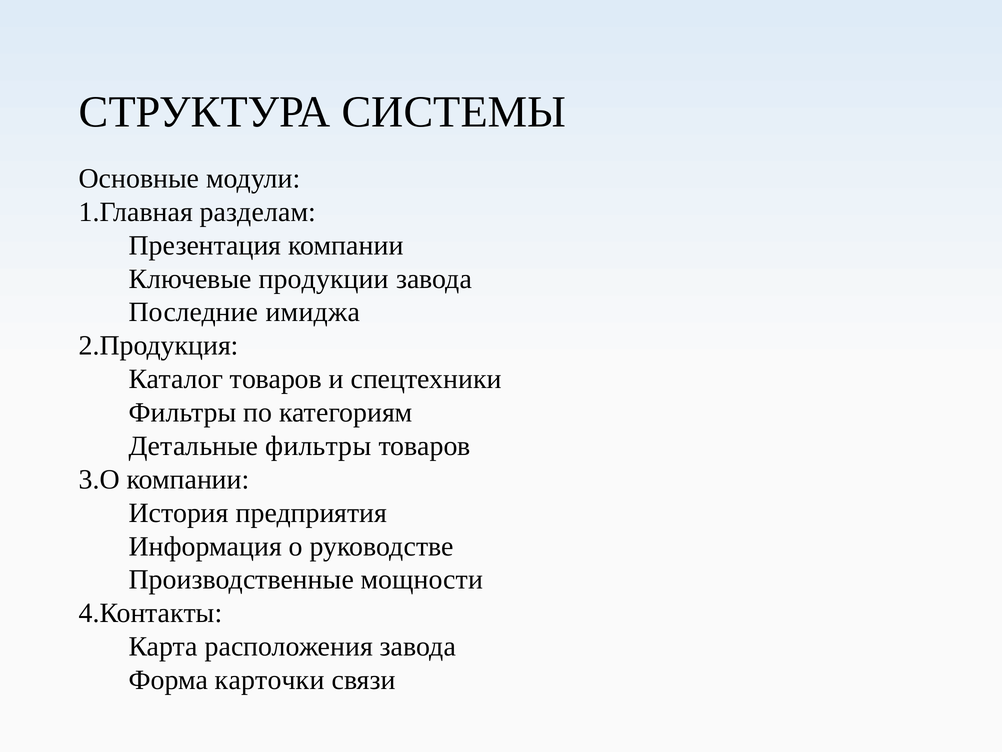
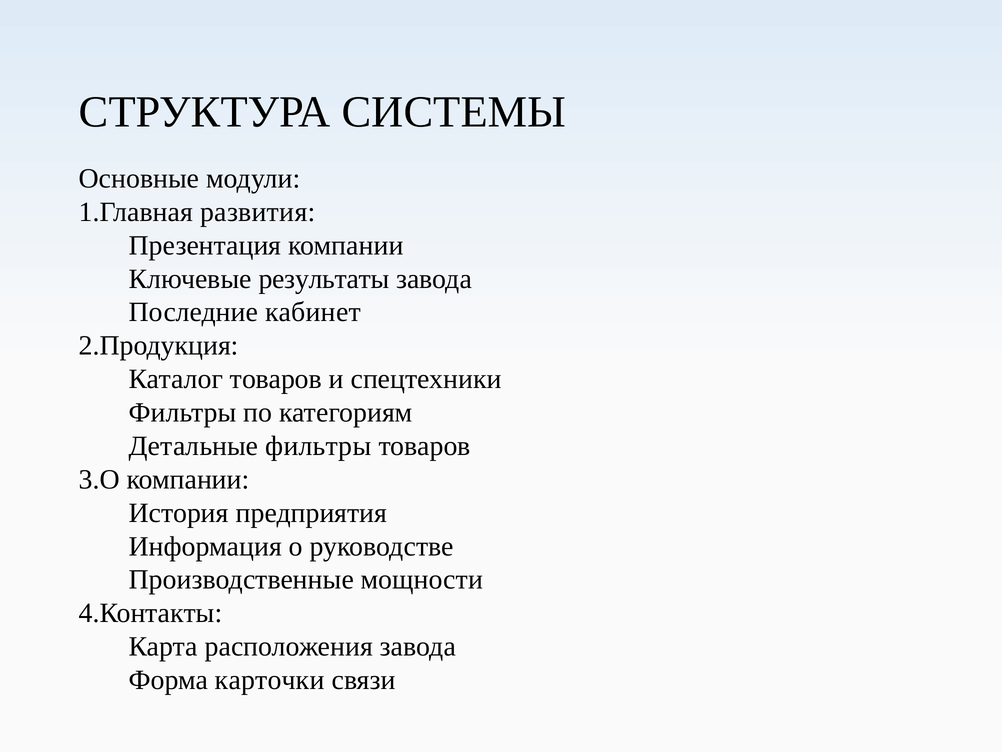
разделам: разделам -> развития
продукции: продукции -> результаты
имиджа: имиджа -> кабинет
